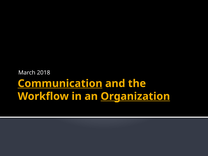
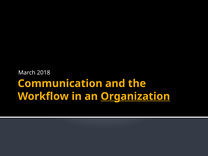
Communication underline: present -> none
